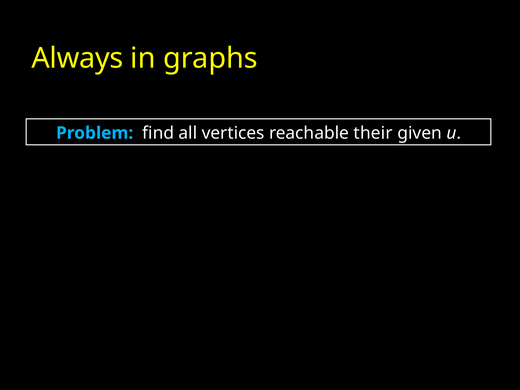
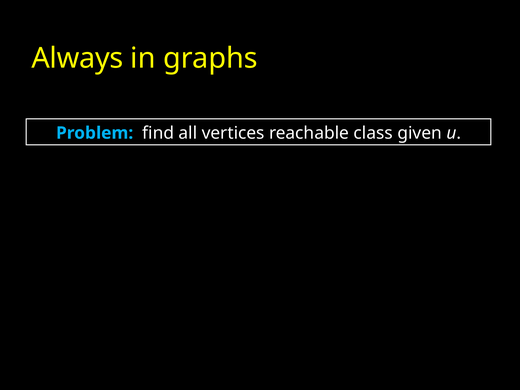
their: their -> class
